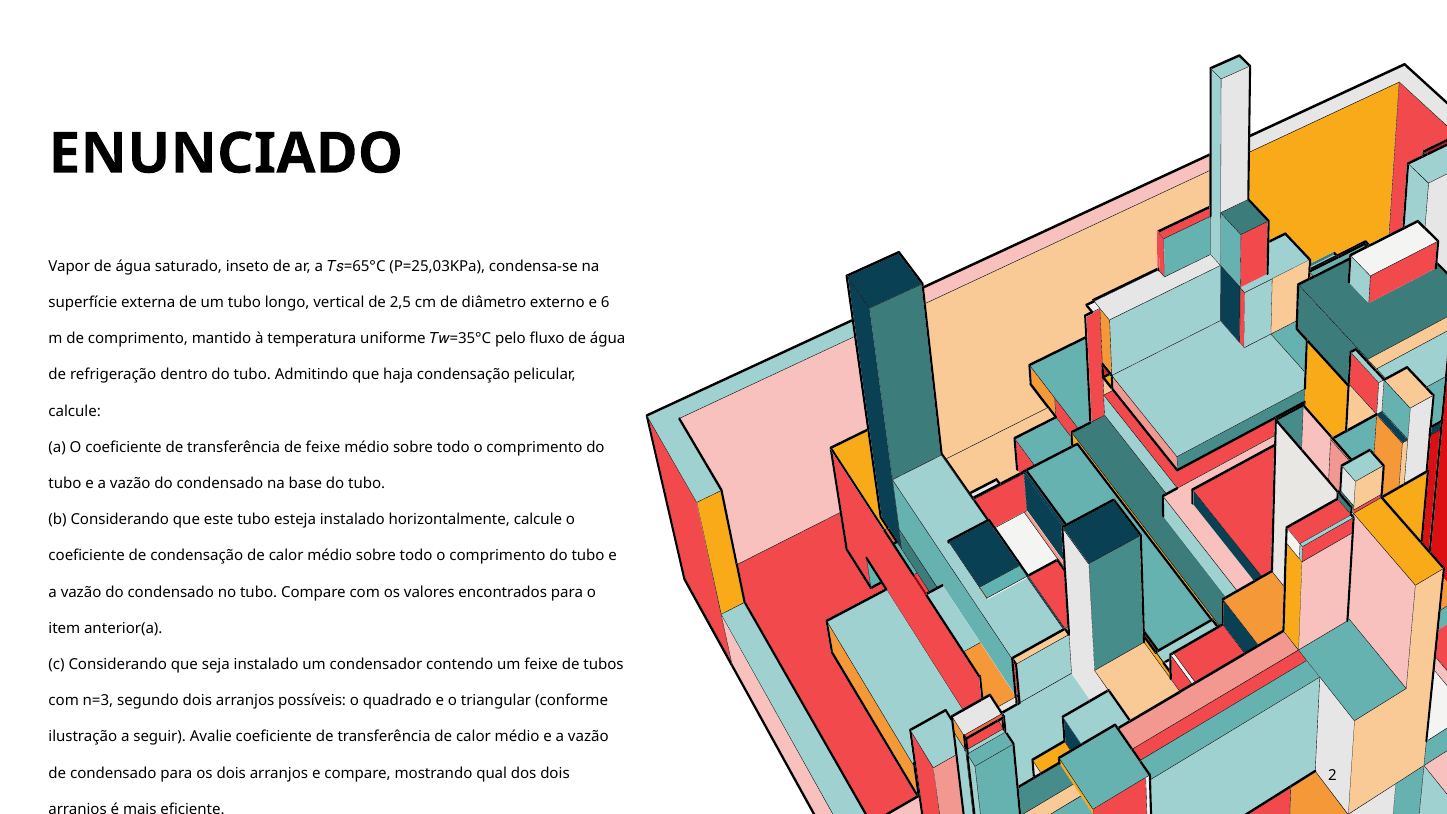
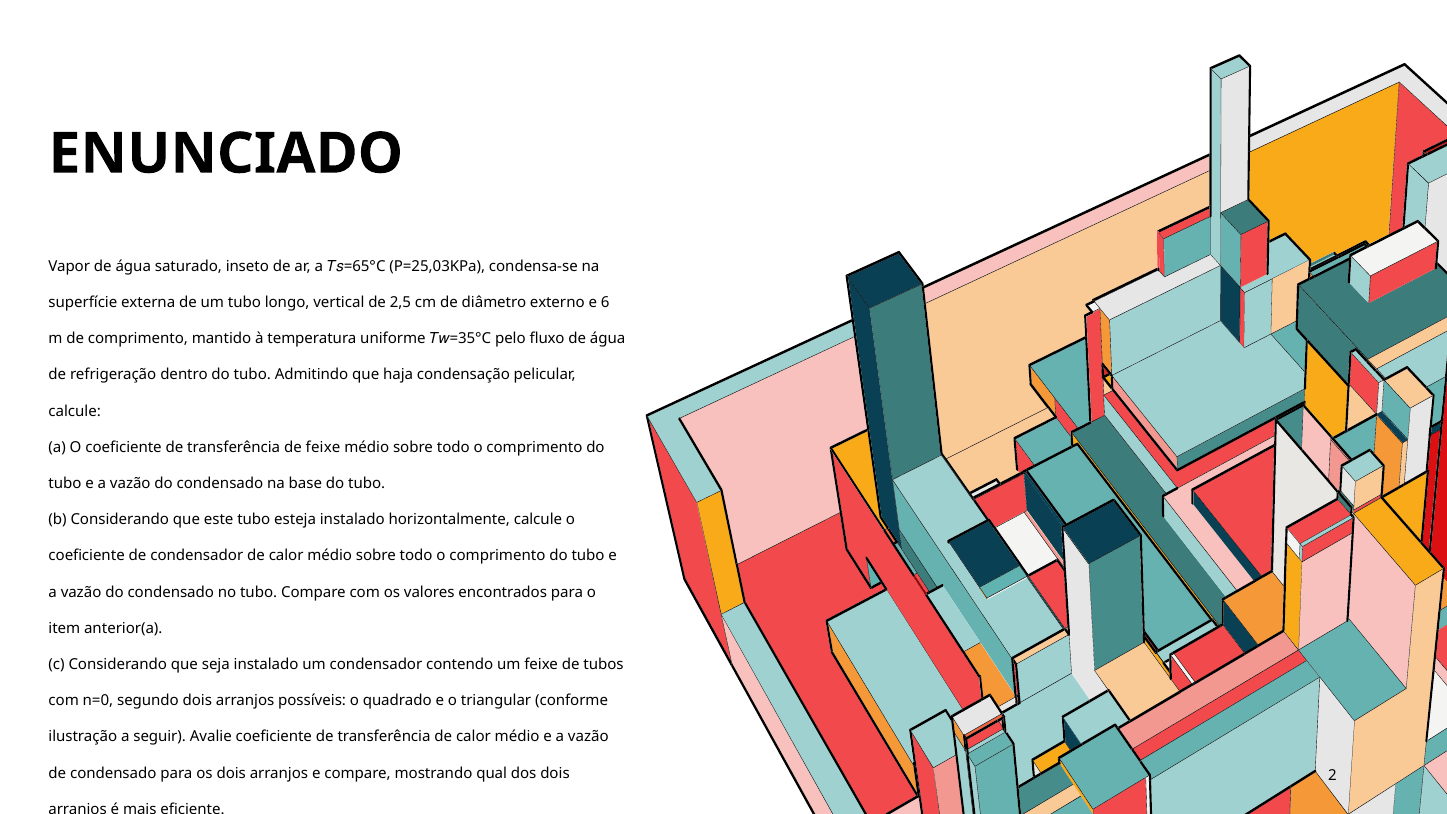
de condensação: condensação -> condensador
n=3: n=3 -> n=0
